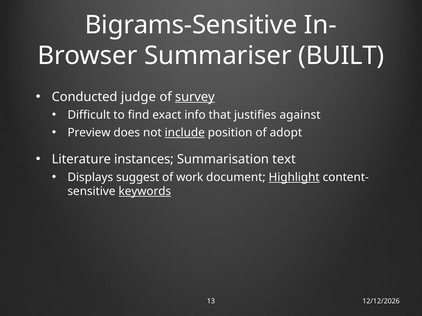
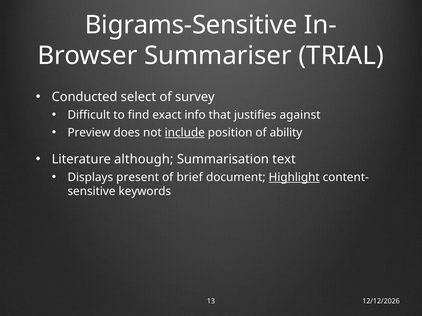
BUILT: BUILT -> TRIAL
judge: judge -> select
survey underline: present -> none
adopt: adopt -> ability
instances: instances -> although
suggest: suggest -> present
work: work -> brief
keywords underline: present -> none
